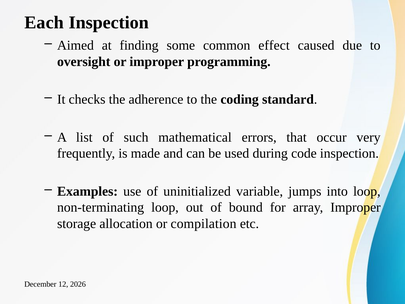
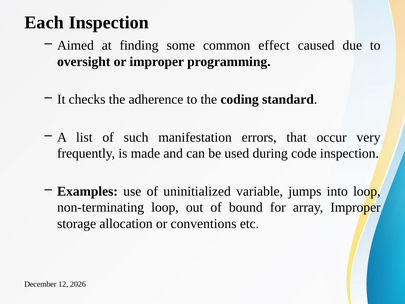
mathematical: mathematical -> manifestation
compilation: compilation -> conventions
